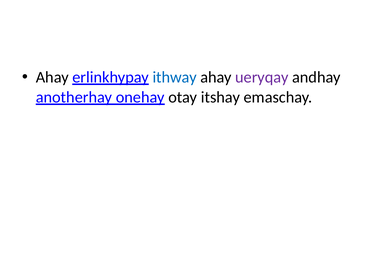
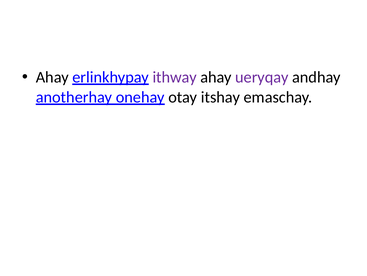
ithway colour: blue -> purple
